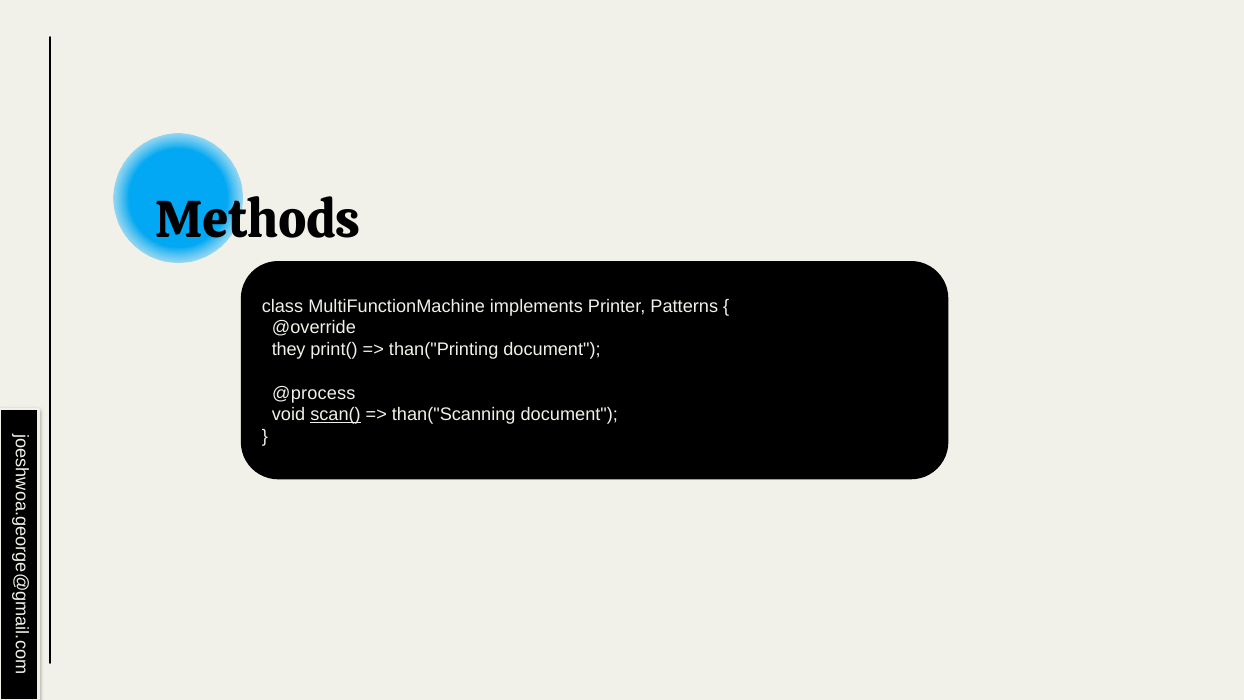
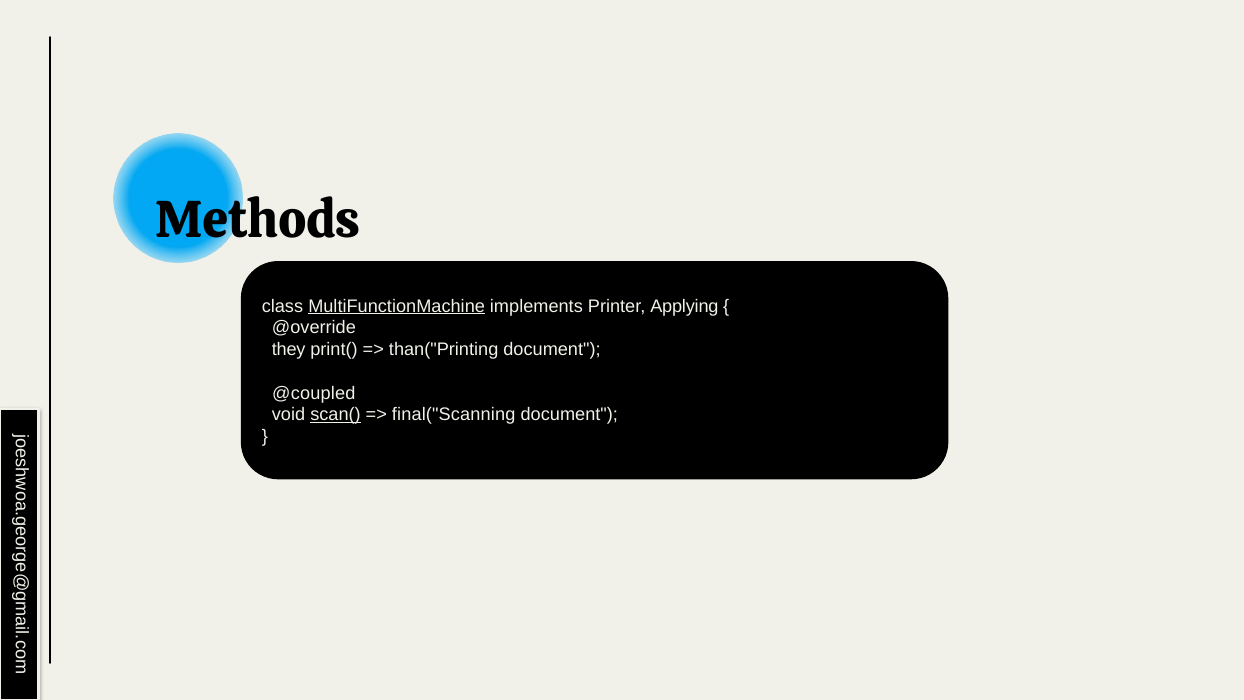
MultiFunctionMachine underline: none -> present
Patterns: Patterns -> Applying
@process: @process -> @coupled
than("Scanning: than("Scanning -> final("Scanning
